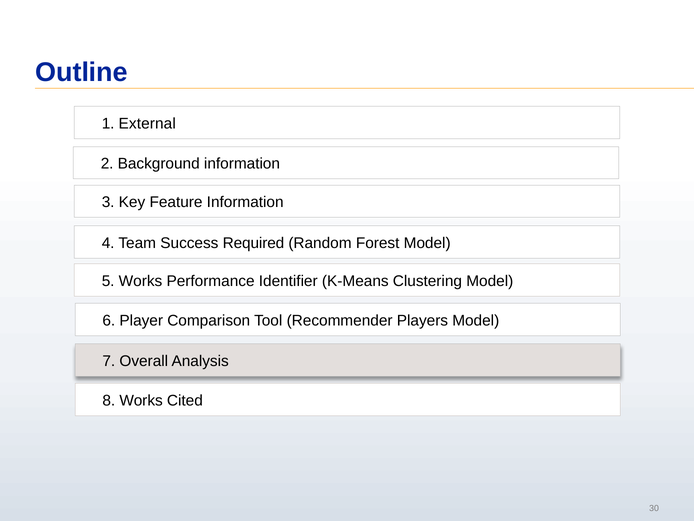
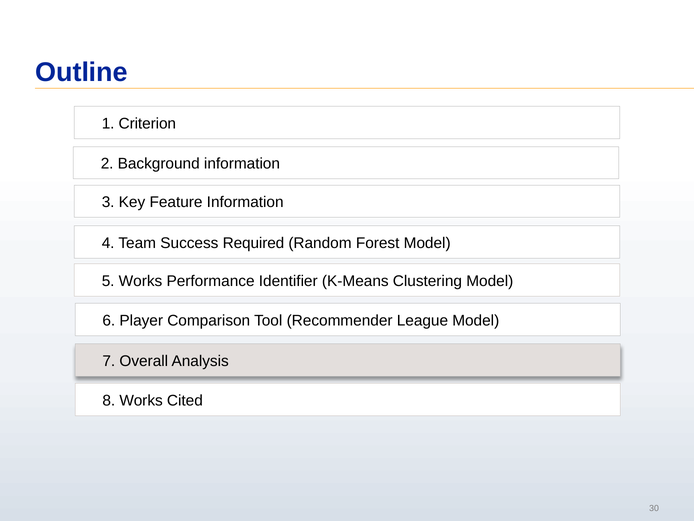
External: External -> Criterion
Players: Players -> League
